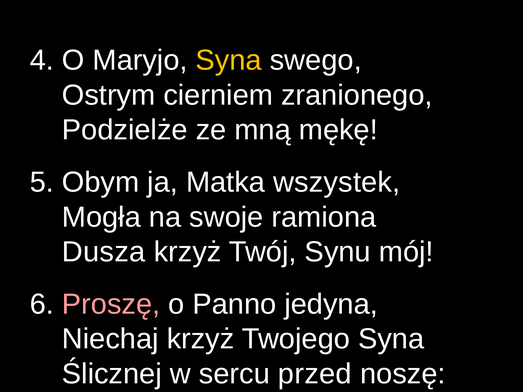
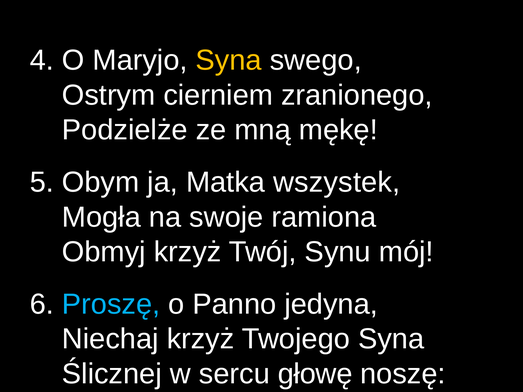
Dusza: Dusza -> Obmyj
Proszę colour: pink -> light blue
przed: przed -> głowę
